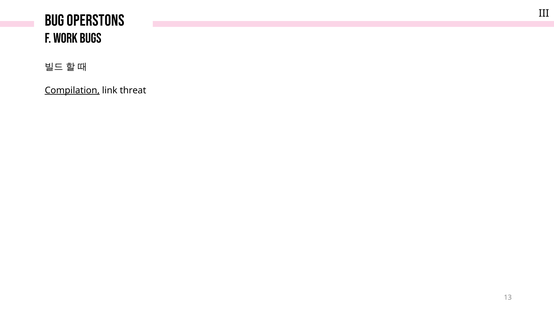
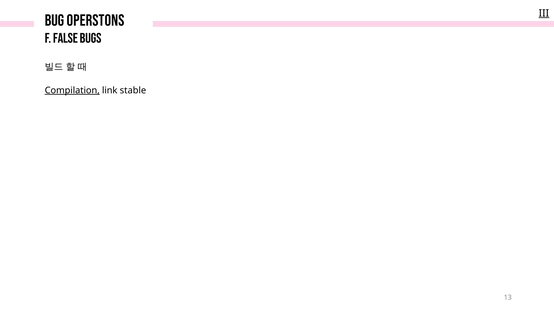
III underline: none -> present
work: work -> false
threat: threat -> stable
